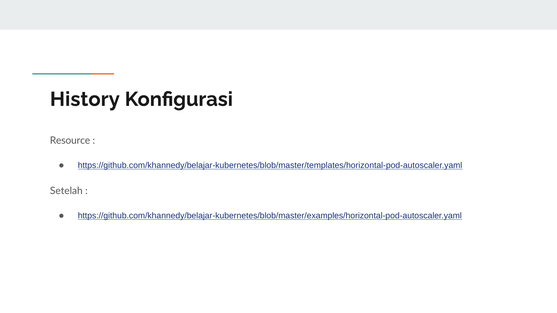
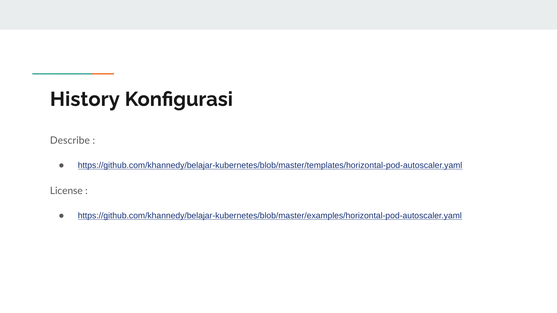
Resource: Resource -> Describe
Setelah: Setelah -> License
